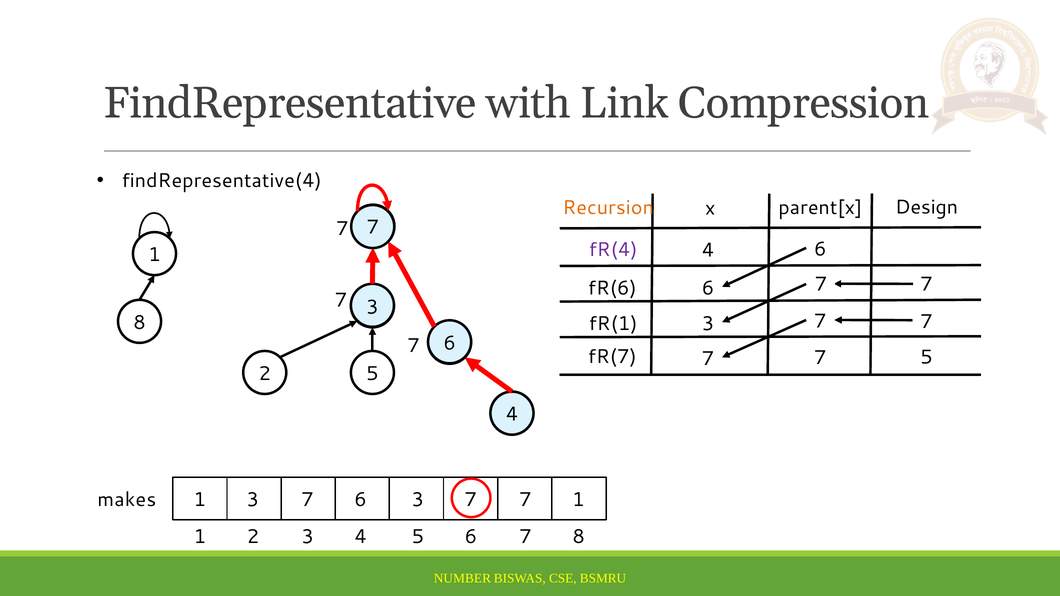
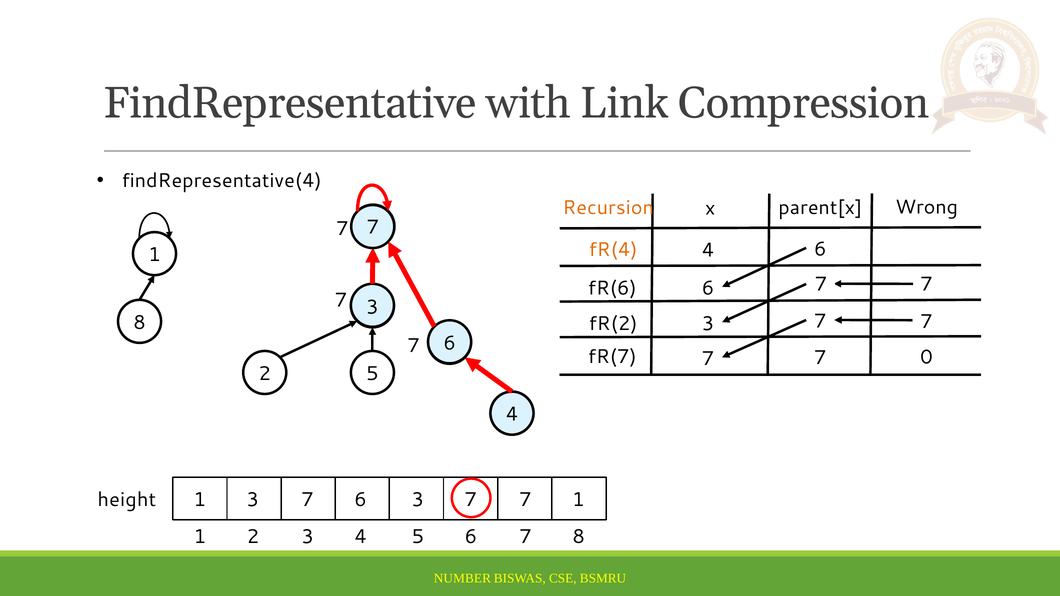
Design: Design -> Wrong
fR(4 colour: purple -> orange
fR(1: fR(1 -> fR(2
7 5: 5 -> 0
makes: makes -> height
